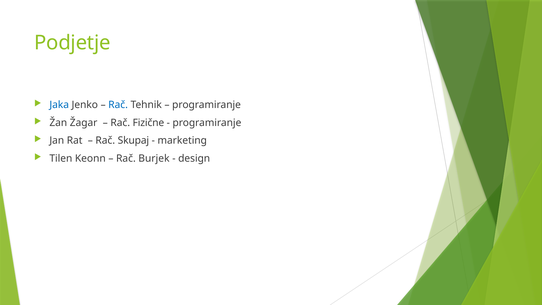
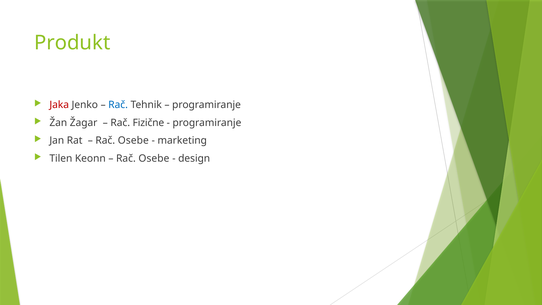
Podjetje: Podjetje -> Produkt
Jaka colour: blue -> red
Skupaj at (133, 141): Skupaj -> Osebe
Burjek at (154, 158): Burjek -> Osebe
